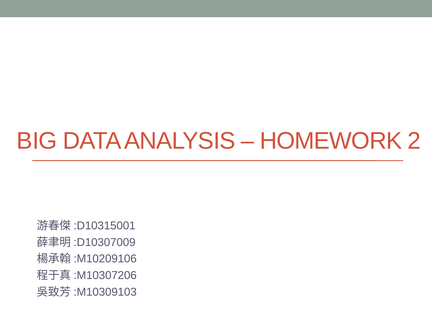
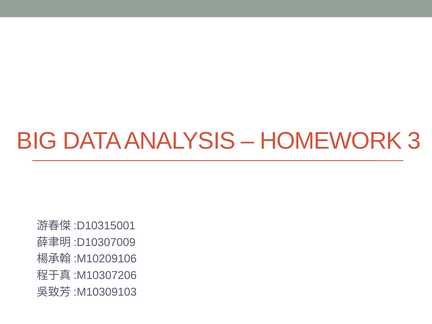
2: 2 -> 3
